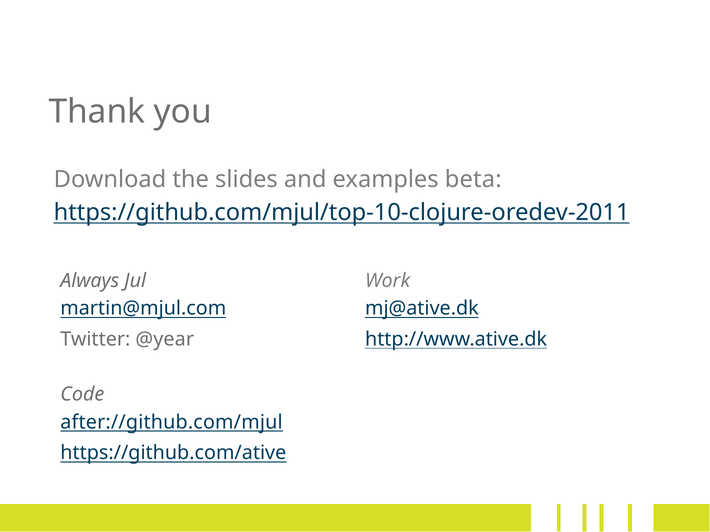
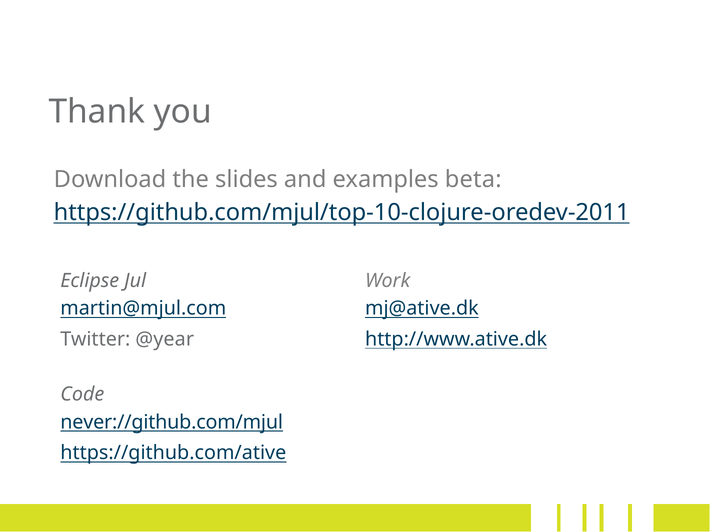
Always: Always -> Eclipse
after://github.com/mjul: after://github.com/mjul -> never://github.com/mjul
